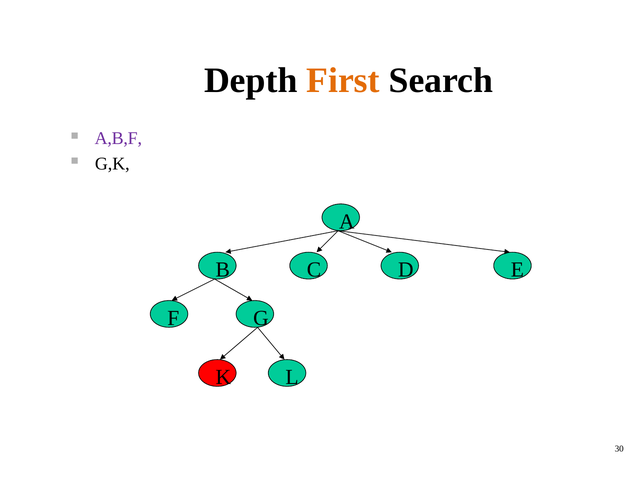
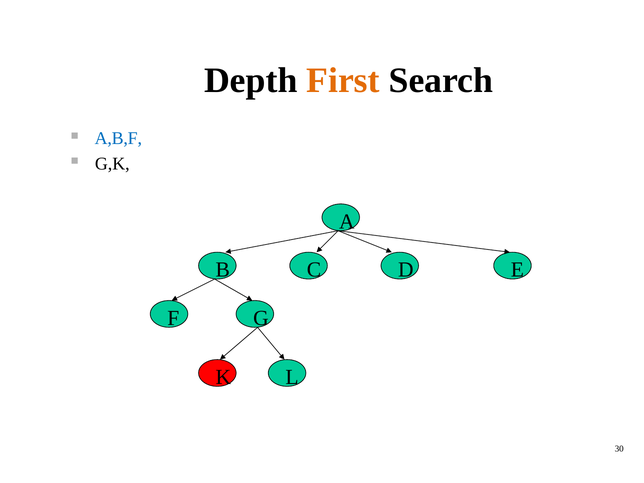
A,B,F colour: purple -> blue
